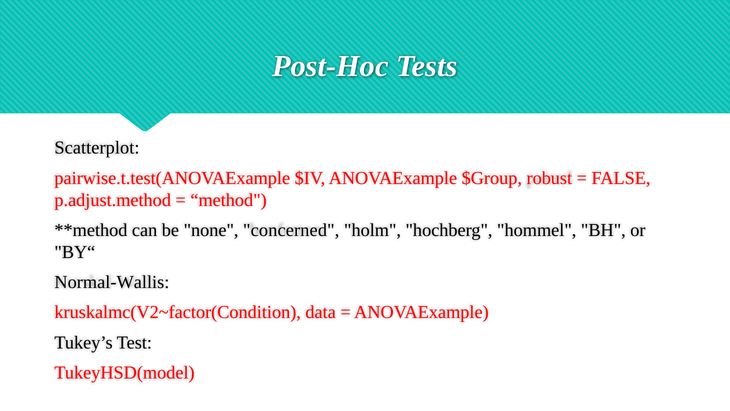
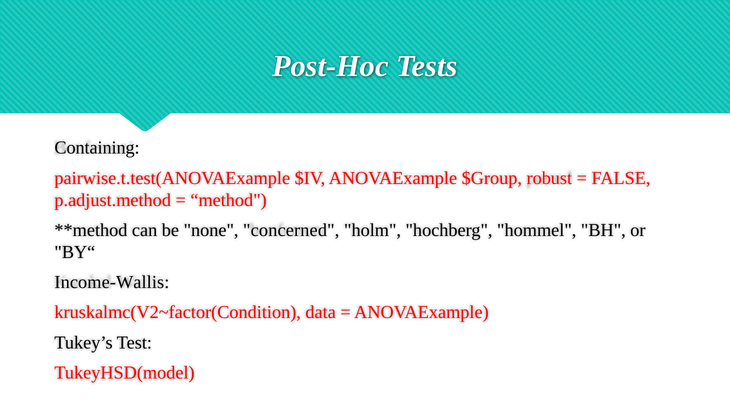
Scatterplot: Scatterplot -> Containing
Normal-Wallis: Normal-Wallis -> Income-Wallis
